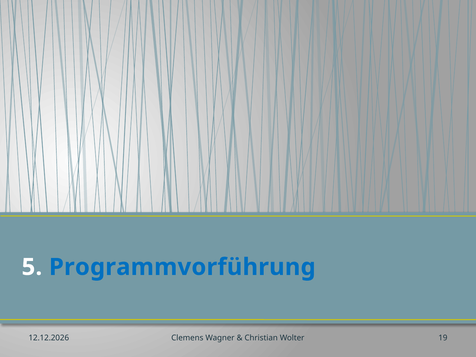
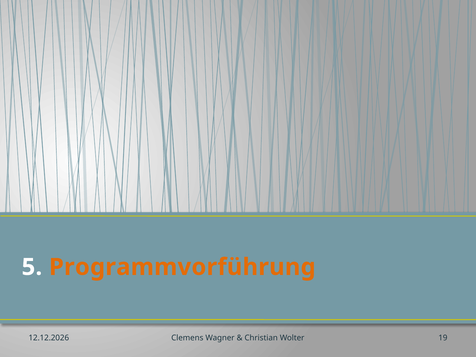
Programmvorführung colour: blue -> orange
